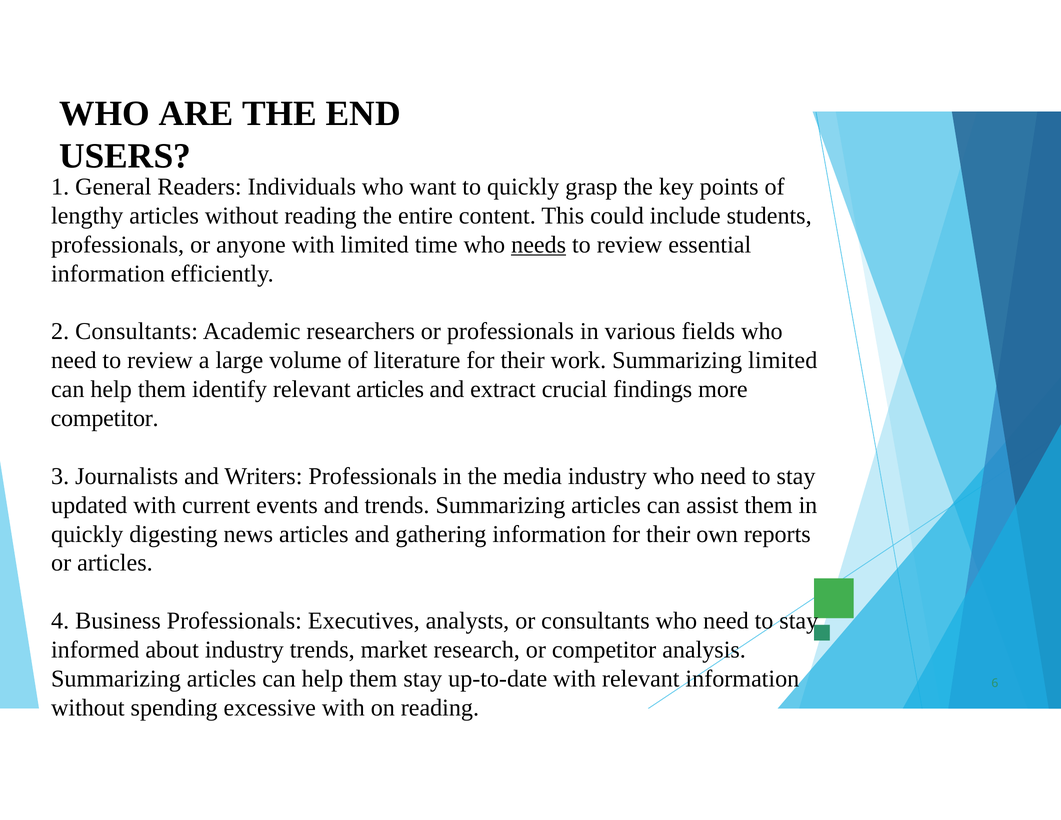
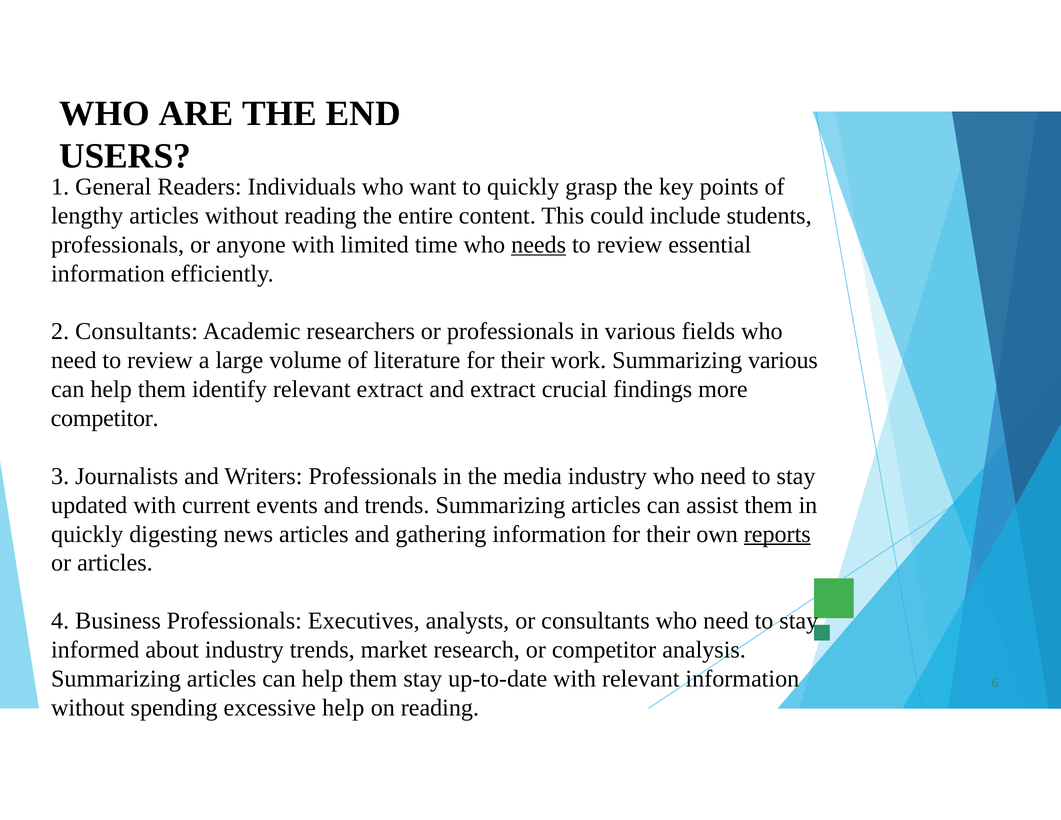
Summarizing limited: limited -> various
relevant articles: articles -> extract
reports underline: none -> present
excessive with: with -> help
